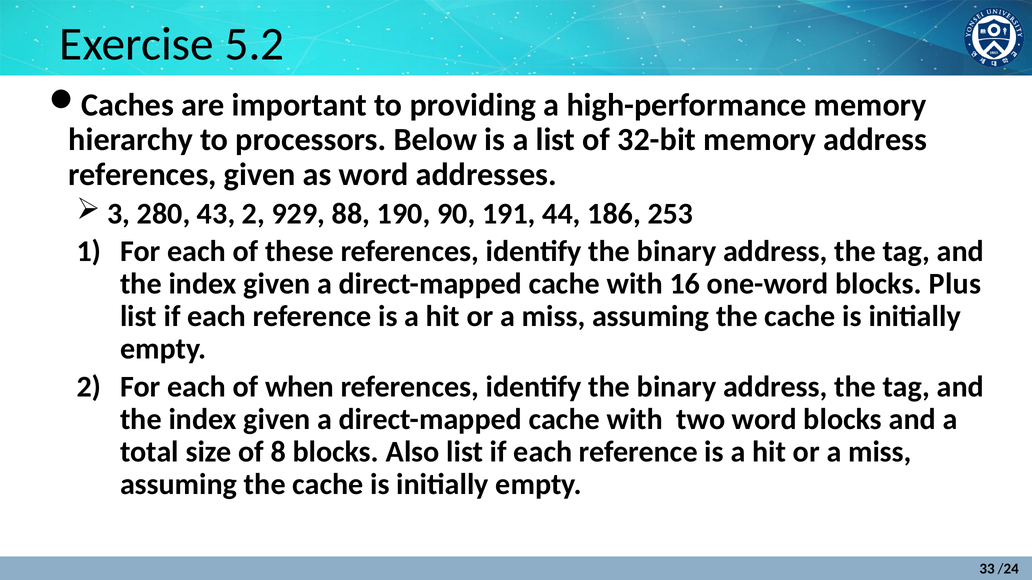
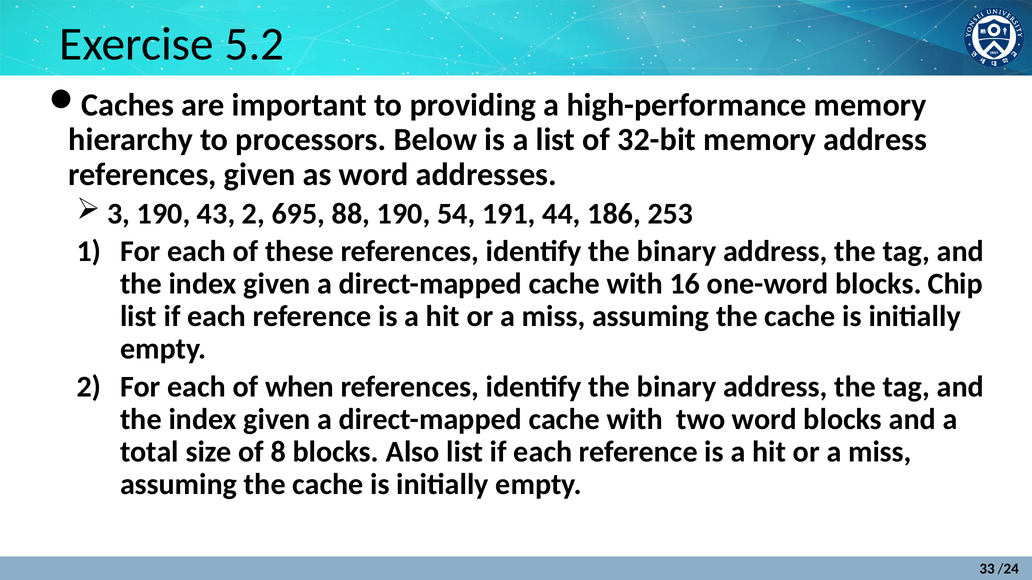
3 280: 280 -> 190
929: 929 -> 695
90: 90 -> 54
Plus: Plus -> Chip
